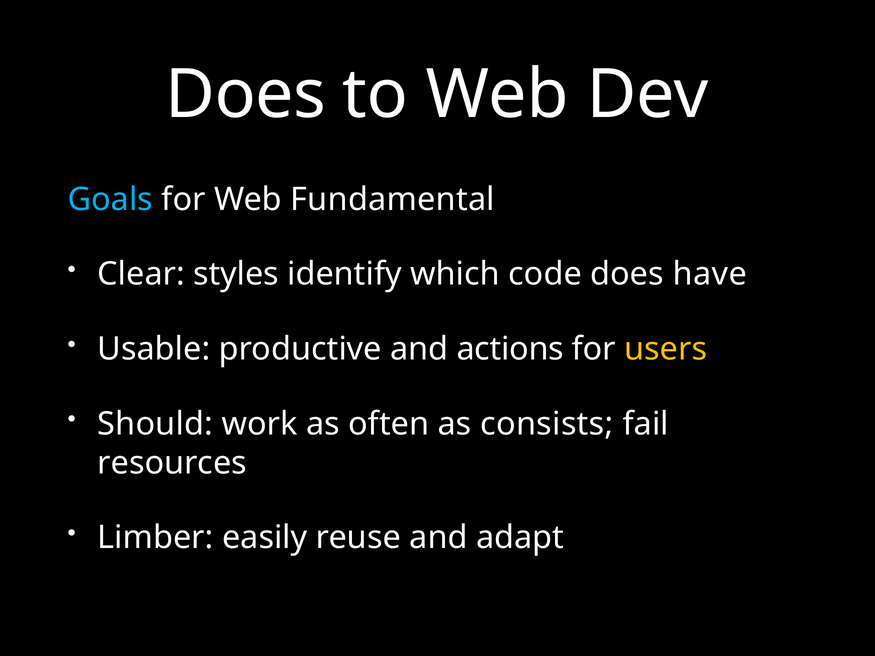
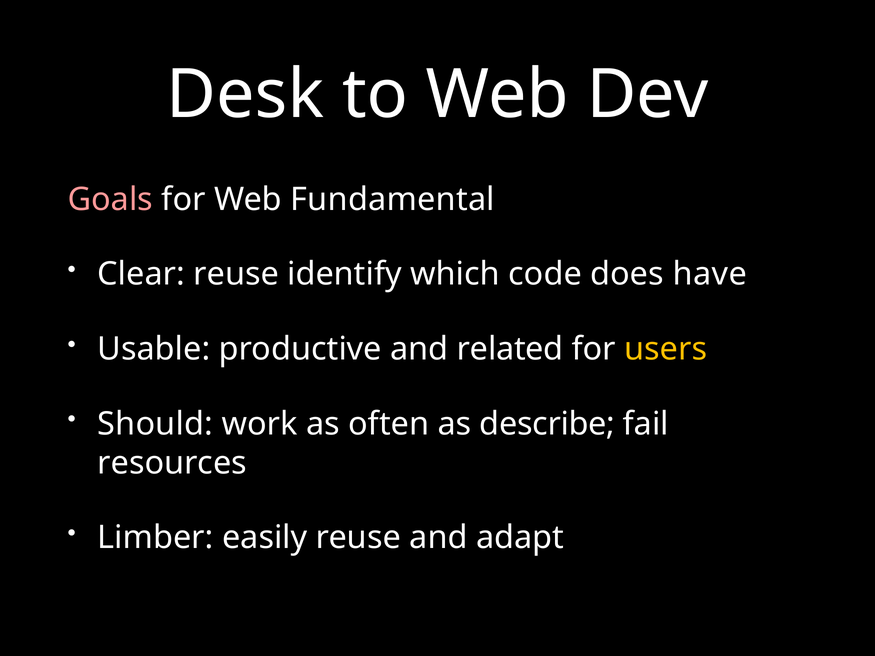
Does at (246, 95): Does -> Desk
Goals colour: light blue -> pink
Clear styles: styles -> reuse
actions: actions -> related
consists: consists -> describe
